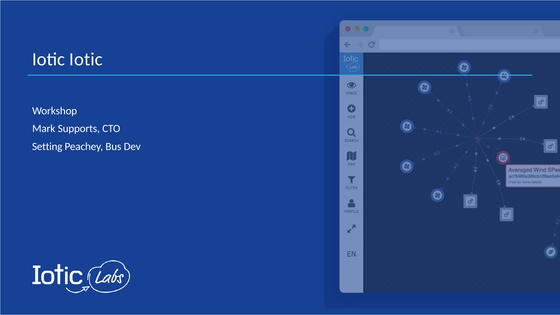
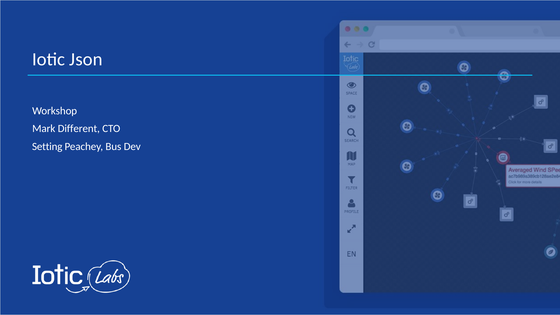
Iotic Iotic: Iotic -> Json
Supports: Supports -> Different
